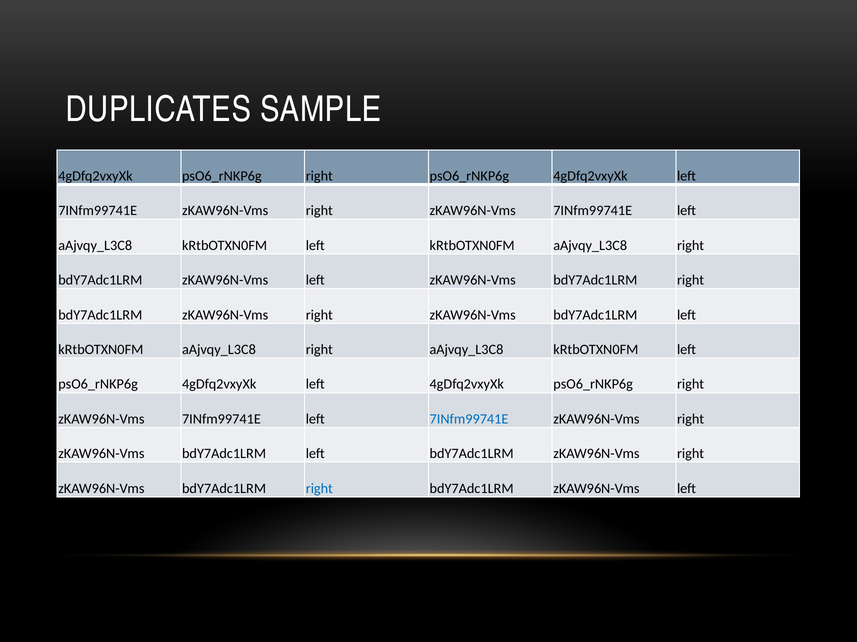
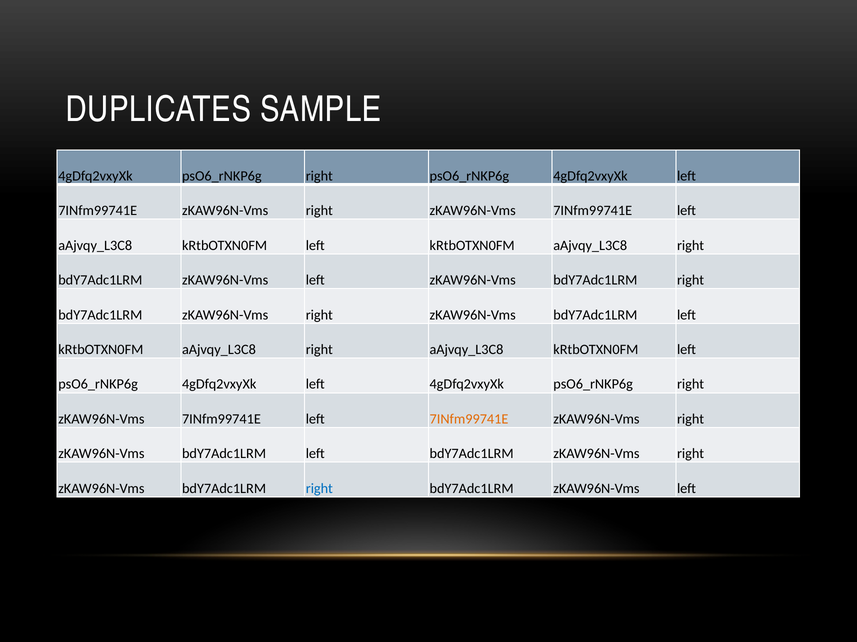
7INfm99741E at (469, 419) colour: blue -> orange
